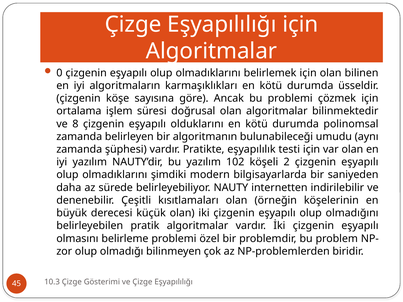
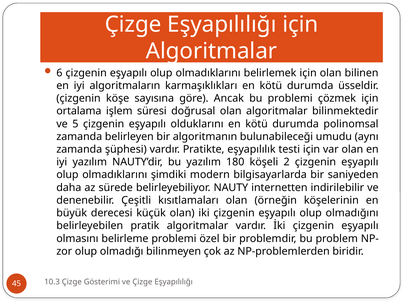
0: 0 -> 6
8: 8 -> 5
102: 102 -> 180
